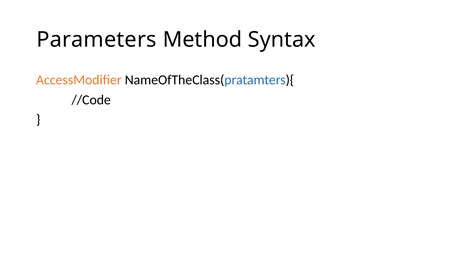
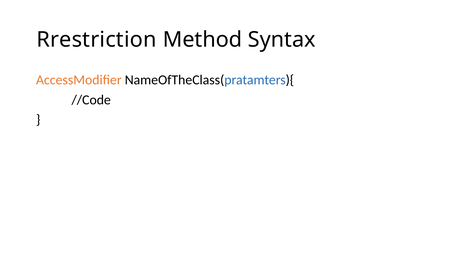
Parameters: Parameters -> Rrestriction
